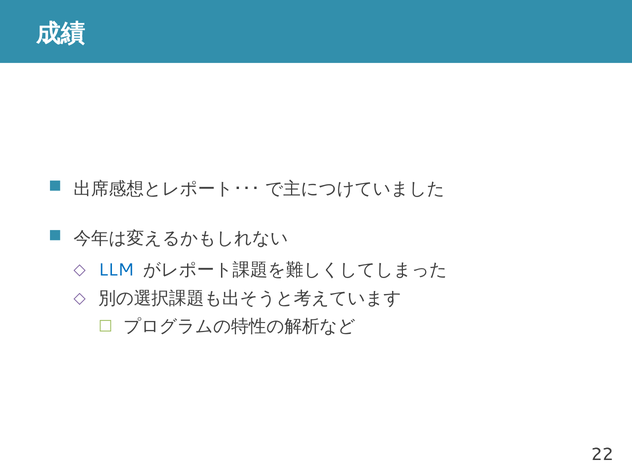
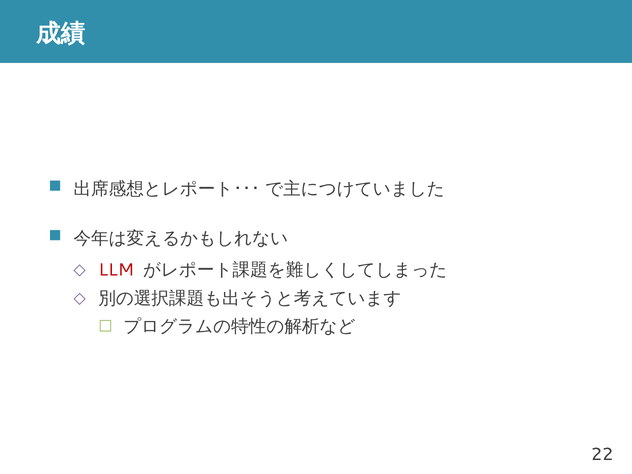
LLM colour: blue -> red
